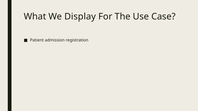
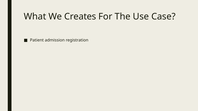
Display: Display -> Creates
